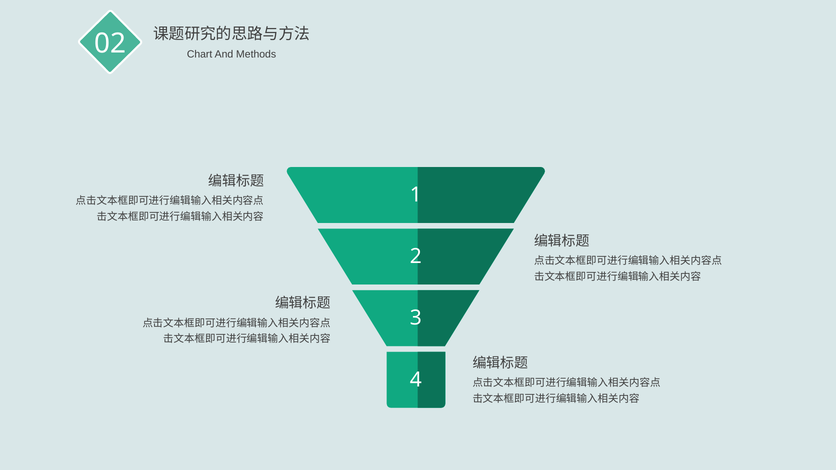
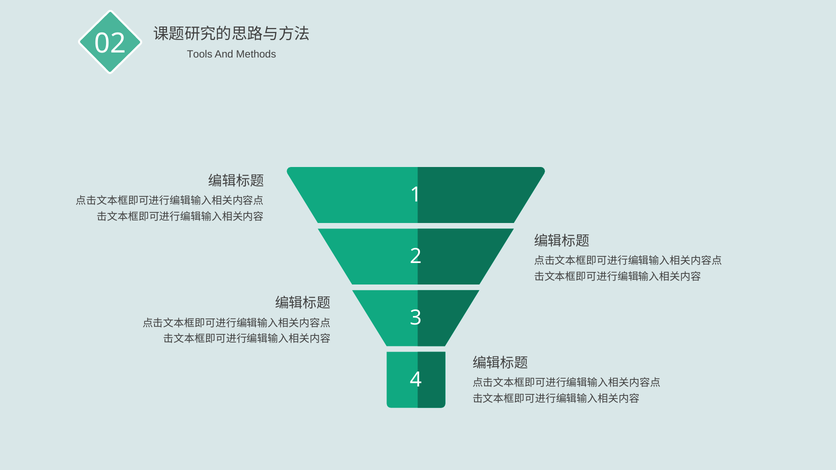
Chart: Chart -> Tools
